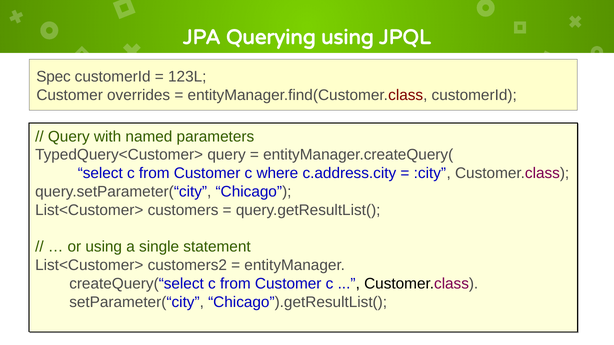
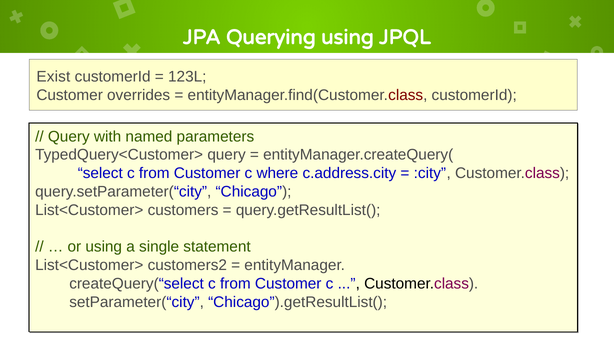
Spec: Spec -> Exist
